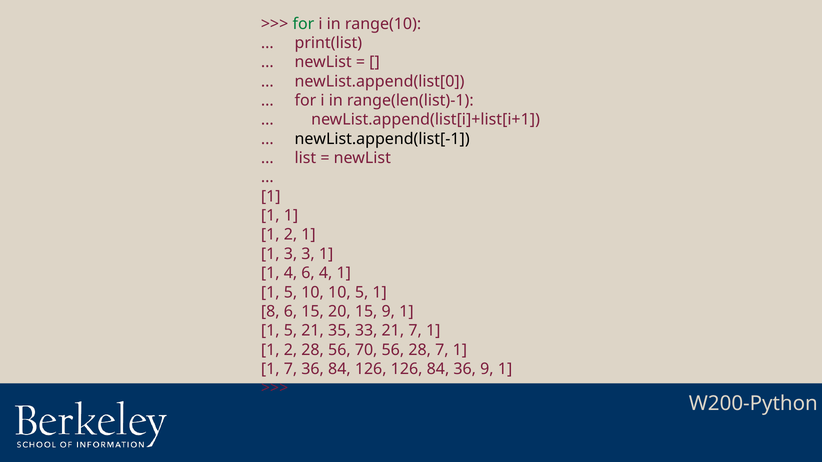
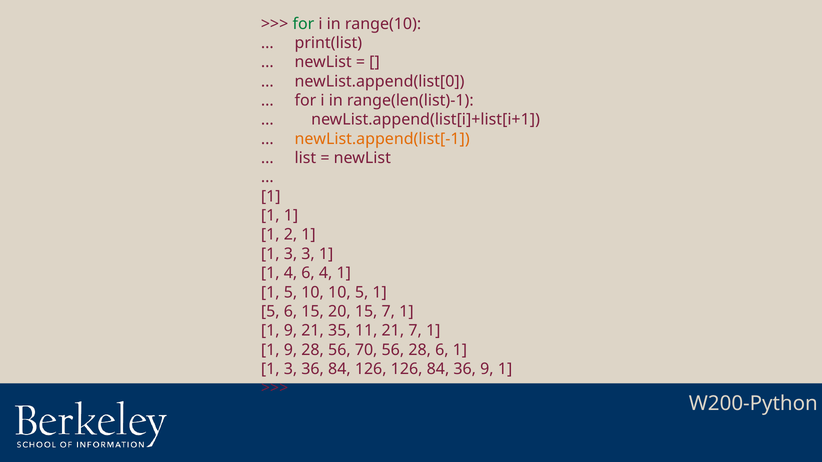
newList.append(list[-1 colour: black -> orange
8 at (270, 312): 8 -> 5
15 9: 9 -> 7
5 at (291, 331): 5 -> 9
33: 33 -> 11
2 at (291, 350): 2 -> 9
28 7: 7 -> 6
7 at (291, 369): 7 -> 3
